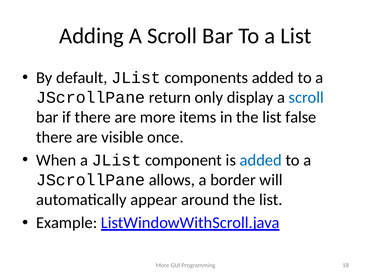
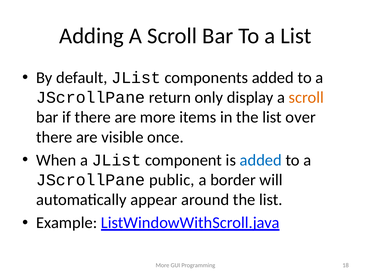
scroll at (306, 98) colour: blue -> orange
false: false -> over
allows: allows -> public
